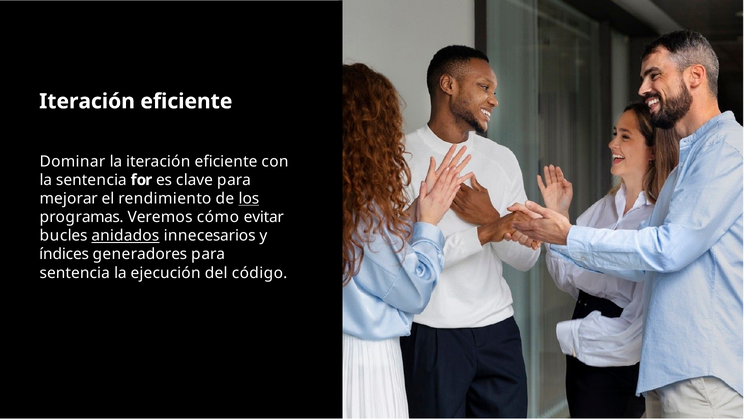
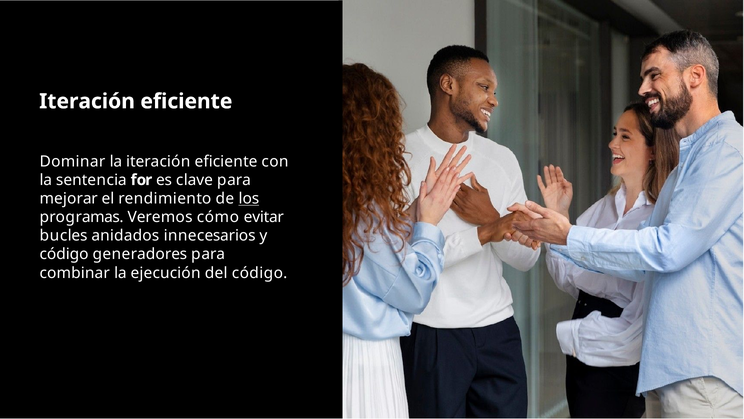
anidados underline: present -> none
índices at (64, 254): índices -> código
sentencia at (75, 273): sentencia -> combinar
